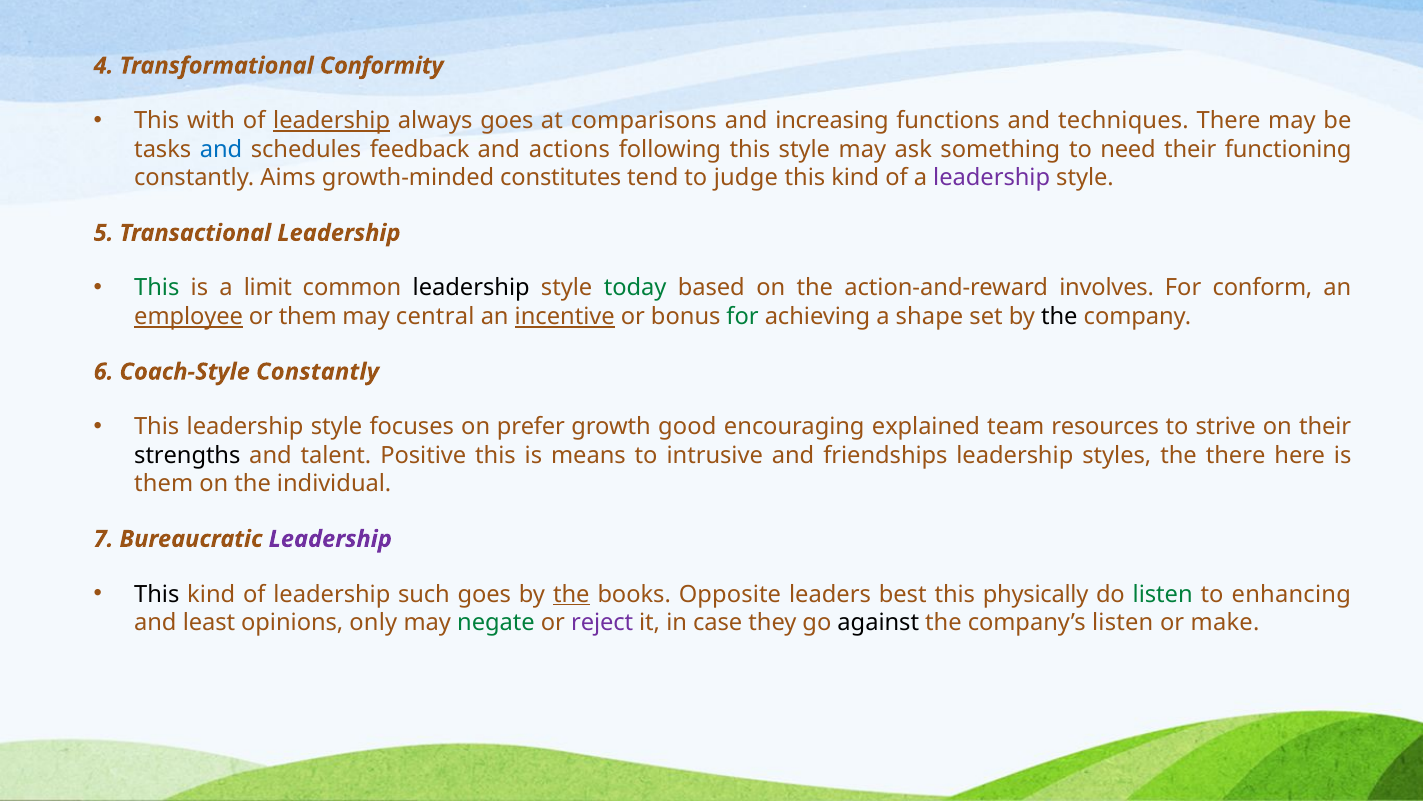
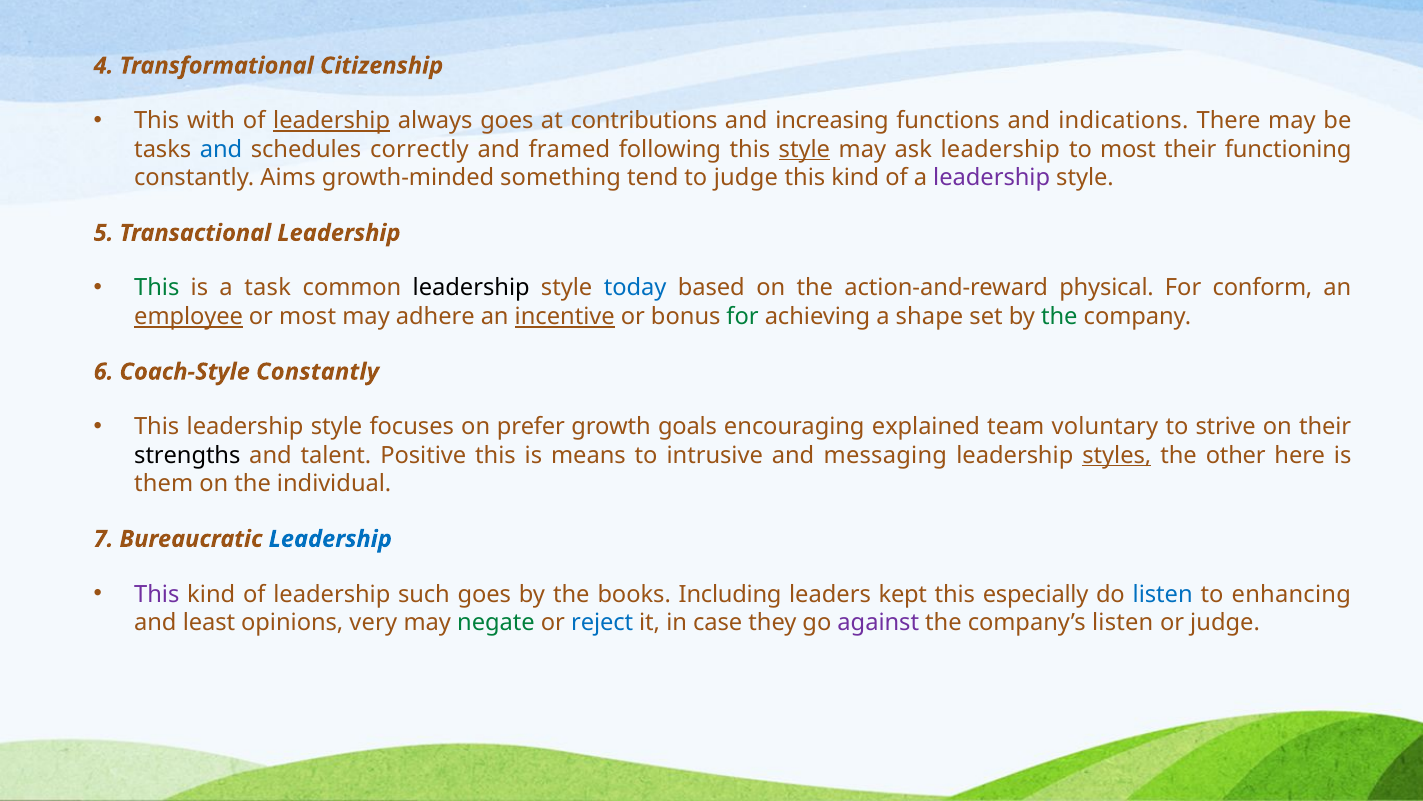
Conformity: Conformity -> Citizenship
comparisons: comparisons -> contributions
techniques: techniques -> indications
feedback: feedback -> correctly
actions: actions -> framed
style at (804, 149) underline: none -> present
ask something: something -> leadership
to need: need -> most
constitutes: constitutes -> something
limit: limit -> task
today colour: green -> blue
involves: involves -> physical
or them: them -> most
central: central -> adhere
the at (1059, 316) colour: black -> green
good: good -> goals
resources: resources -> voluntary
friendships: friendships -> messaging
styles underline: none -> present
the there: there -> other
Leadership at (330, 539) colour: purple -> blue
This at (157, 594) colour: black -> purple
the at (571, 594) underline: present -> none
Opposite: Opposite -> Including
best: best -> kept
physically: physically -> especially
listen at (1163, 594) colour: green -> blue
only: only -> very
reject colour: purple -> blue
against colour: black -> purple
or make: make -> judge
